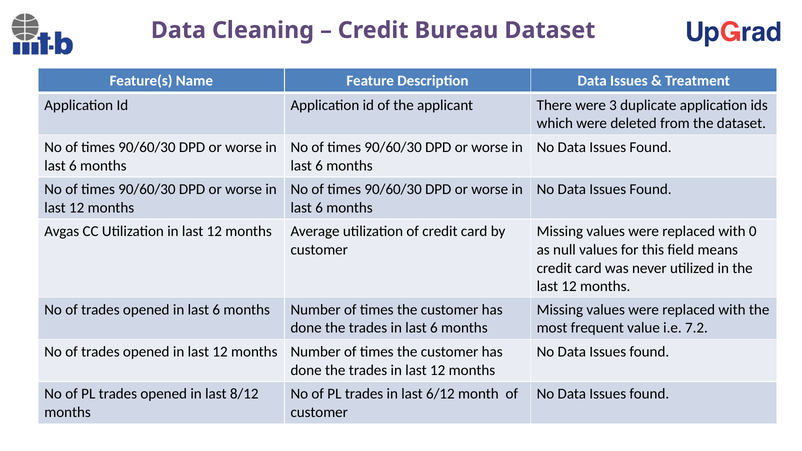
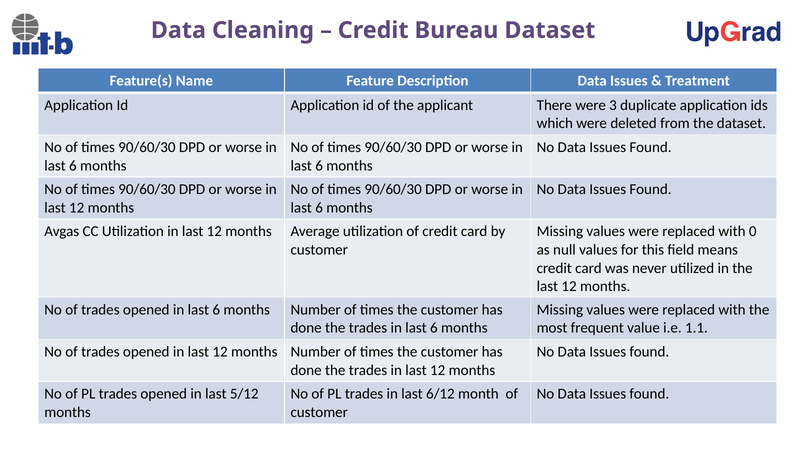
7.2: 7.2 -> 1.1
8/12: 8/12 -> 5/12
